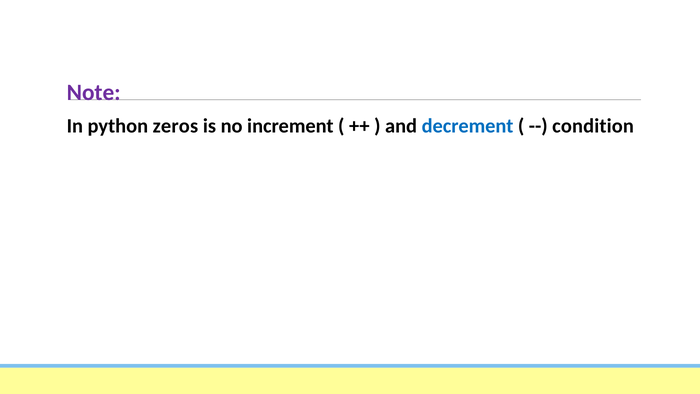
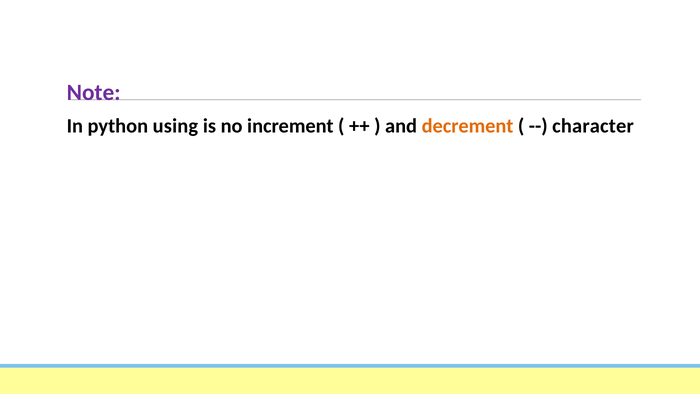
zeros: zeros -> using
decrement colour: blue -> orange
condition: condition -> character
